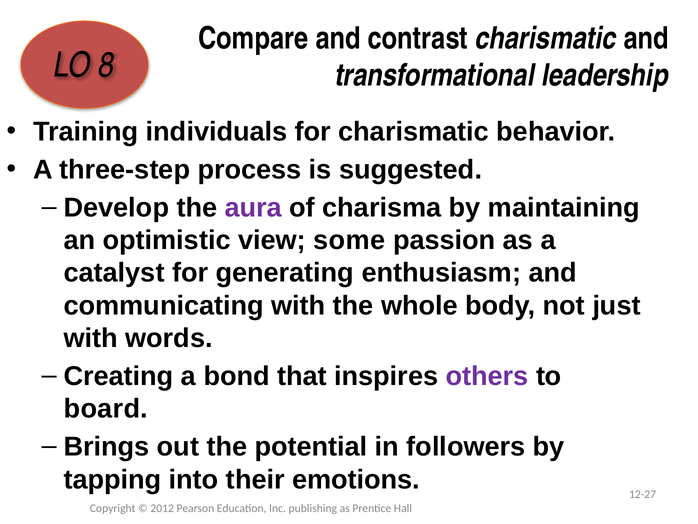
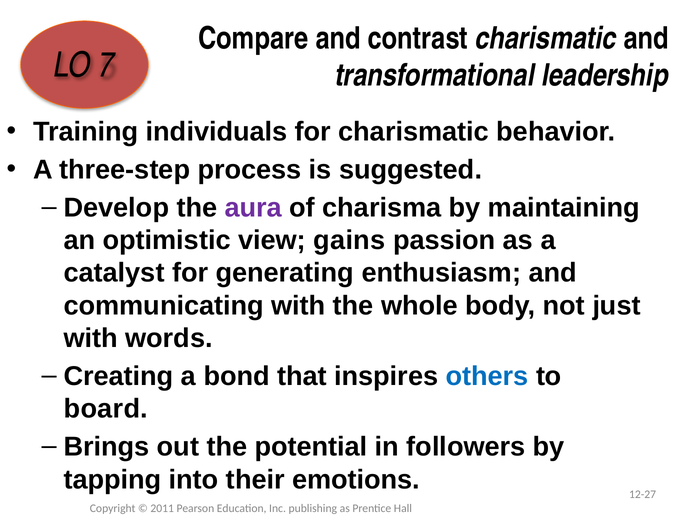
8: 8 -> 7
some: some -> gains
others colour: purple -> blue
2012: 2012 -> 2011
